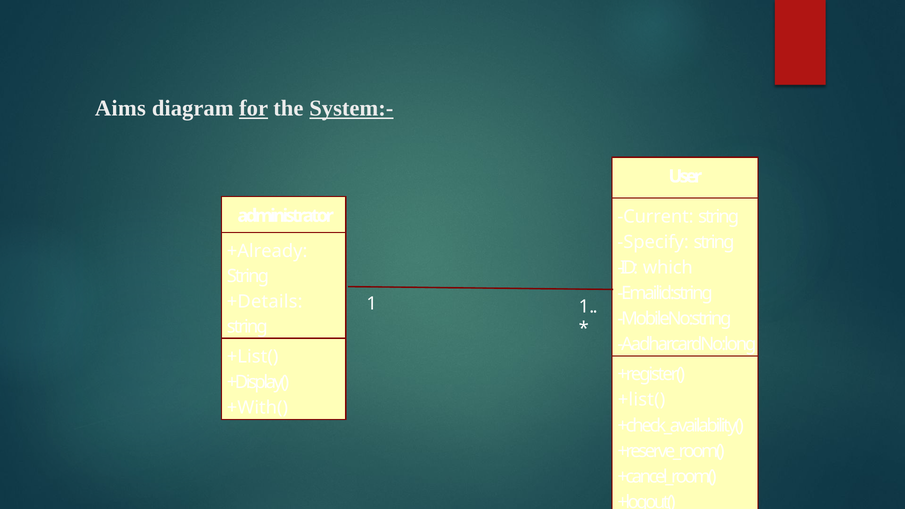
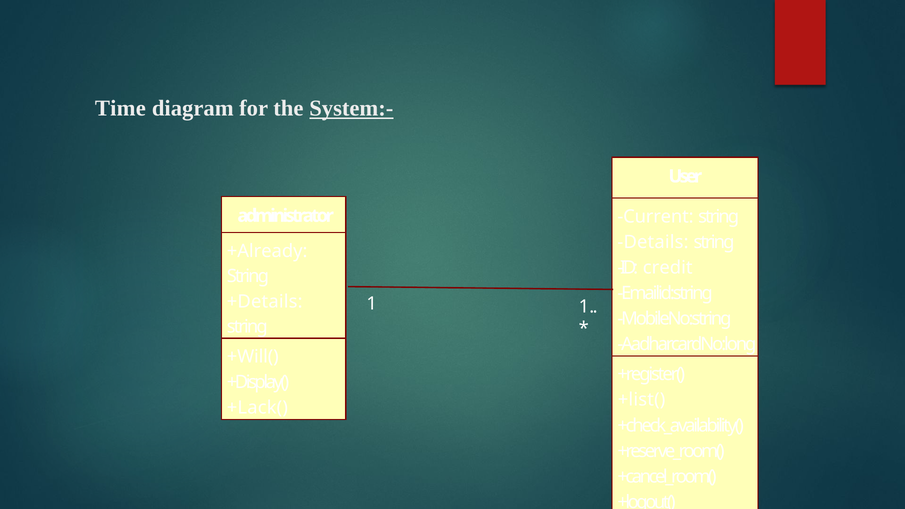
Aims: Aims -> Time
for underline: present -> none
Specify: Specify -> Details
which: which -> credit
+List( at (253, 357): +List( -> +Will(
+With(: +With( -> +Lack(
